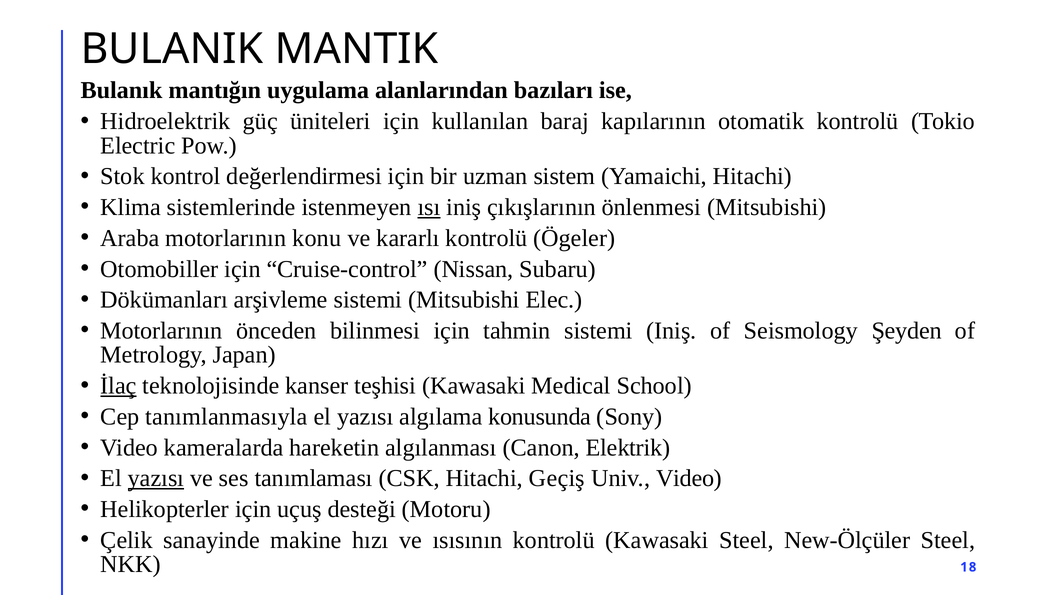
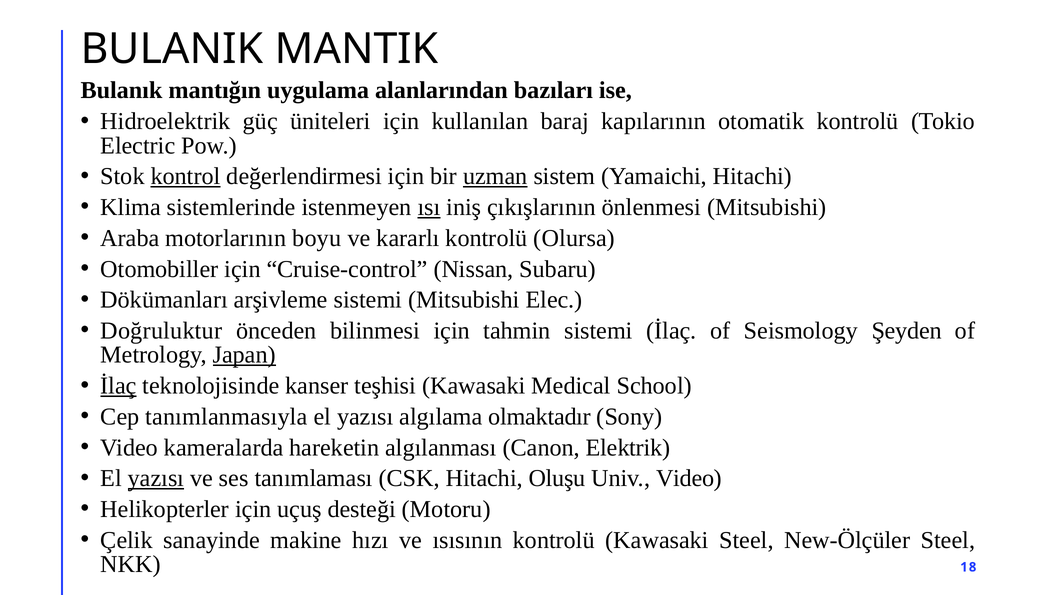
kontrol underline: none -> present
uzman underline: none -> present
konu: konu -> boyu
Ögeler: Ögeler -> Olursa
Motorlarının at (161, 330): Motorlarının -> Doğruluktur
sistemi Iniş: Iniş -> İlaç
Japan underline: none -> present
konusunda: konusunda -> olmaktadır
Geçiş: Geçiş -> Oluşu
